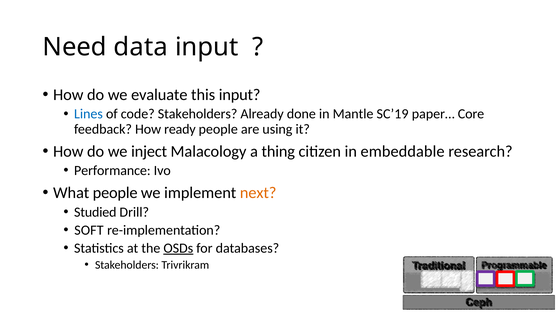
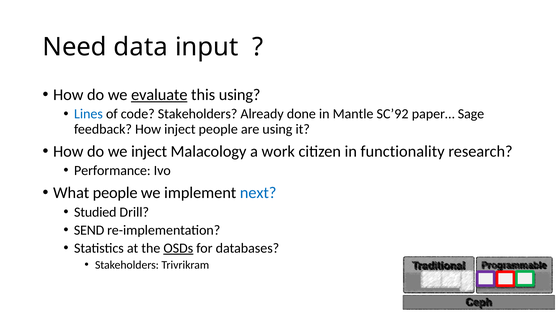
evaluate underline: none -> present
this input: input -> using
SC’19: SC’19 -> SC’92
Core: Core -> Sage
How ready: ready -> inject
thing: thing -> work
embeddable: embeddable -> functionality
next colour: orange -> blue
SOFT: SOFT -> SEND
